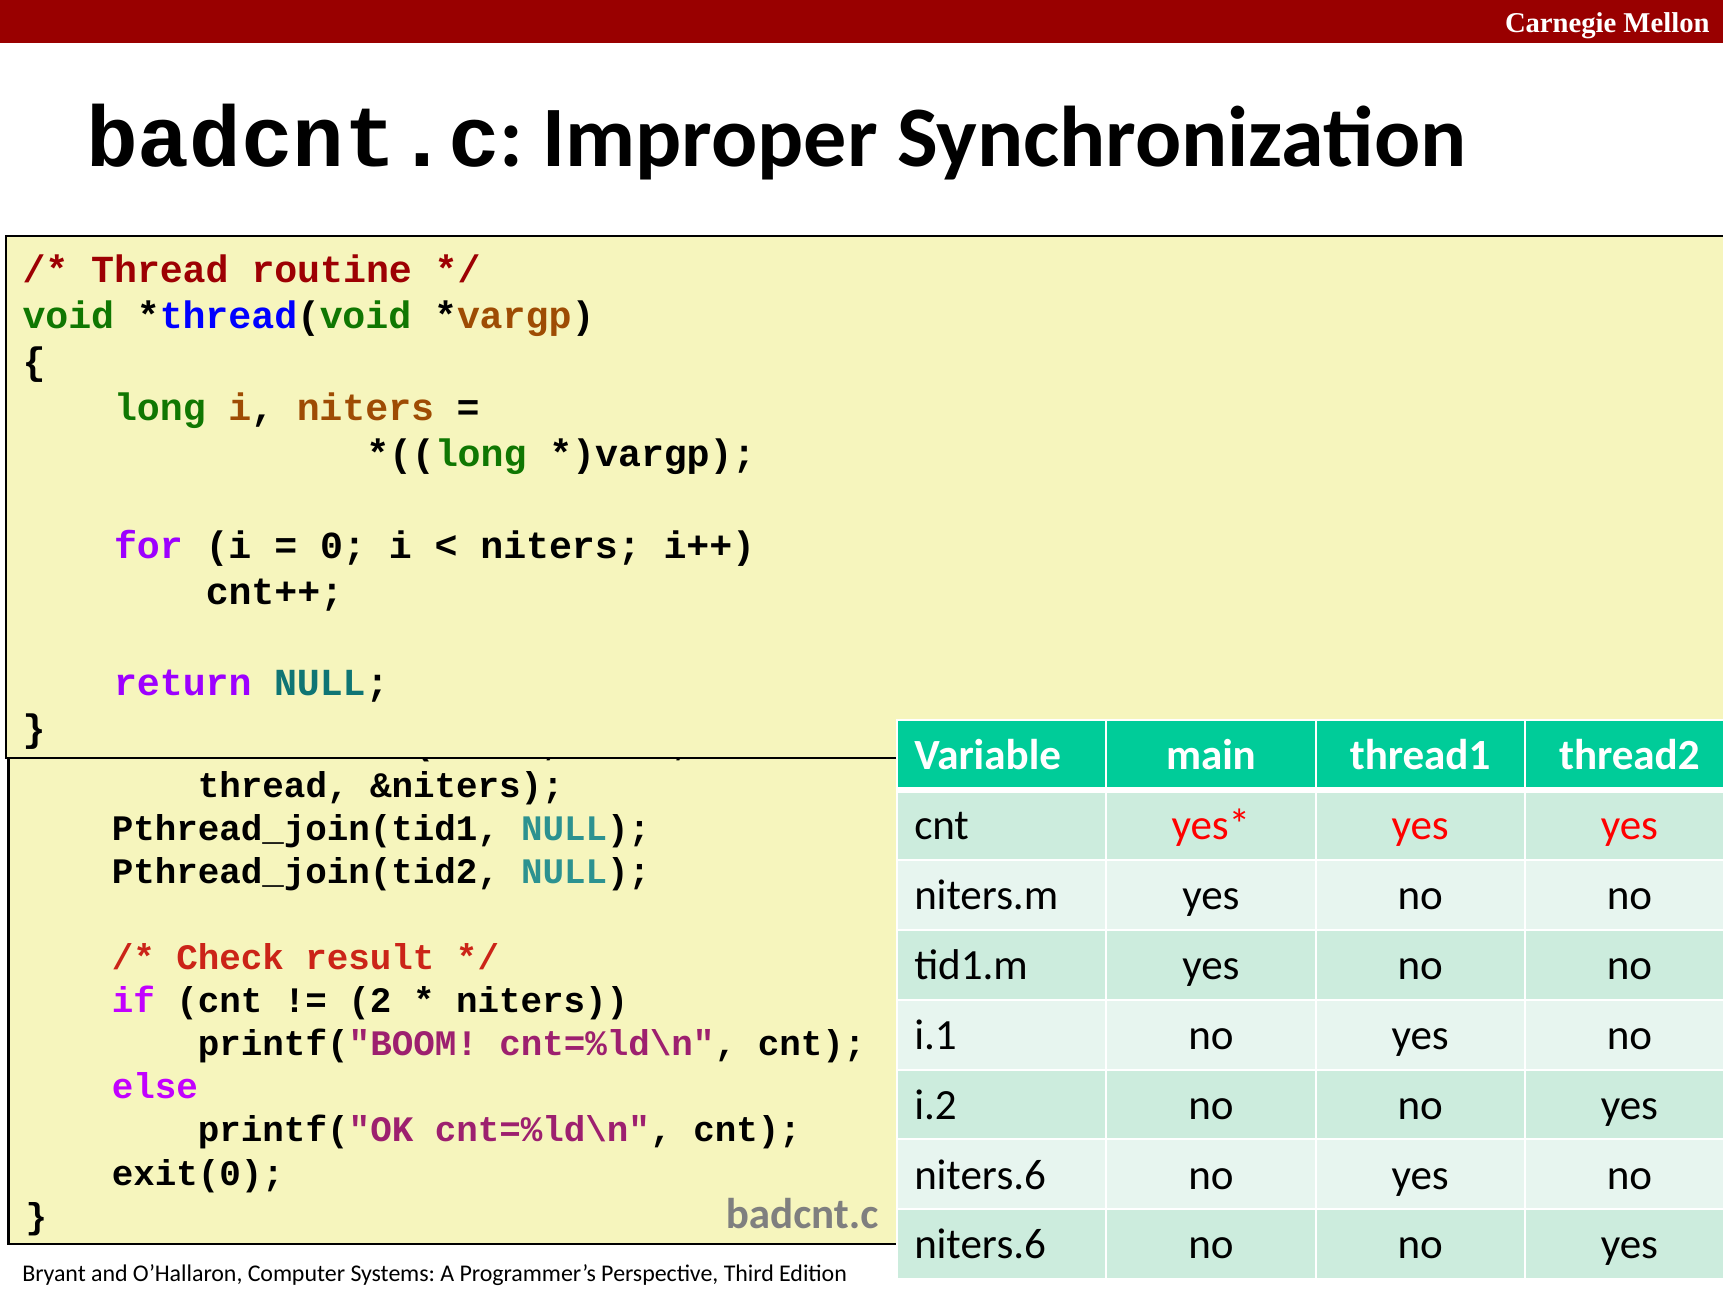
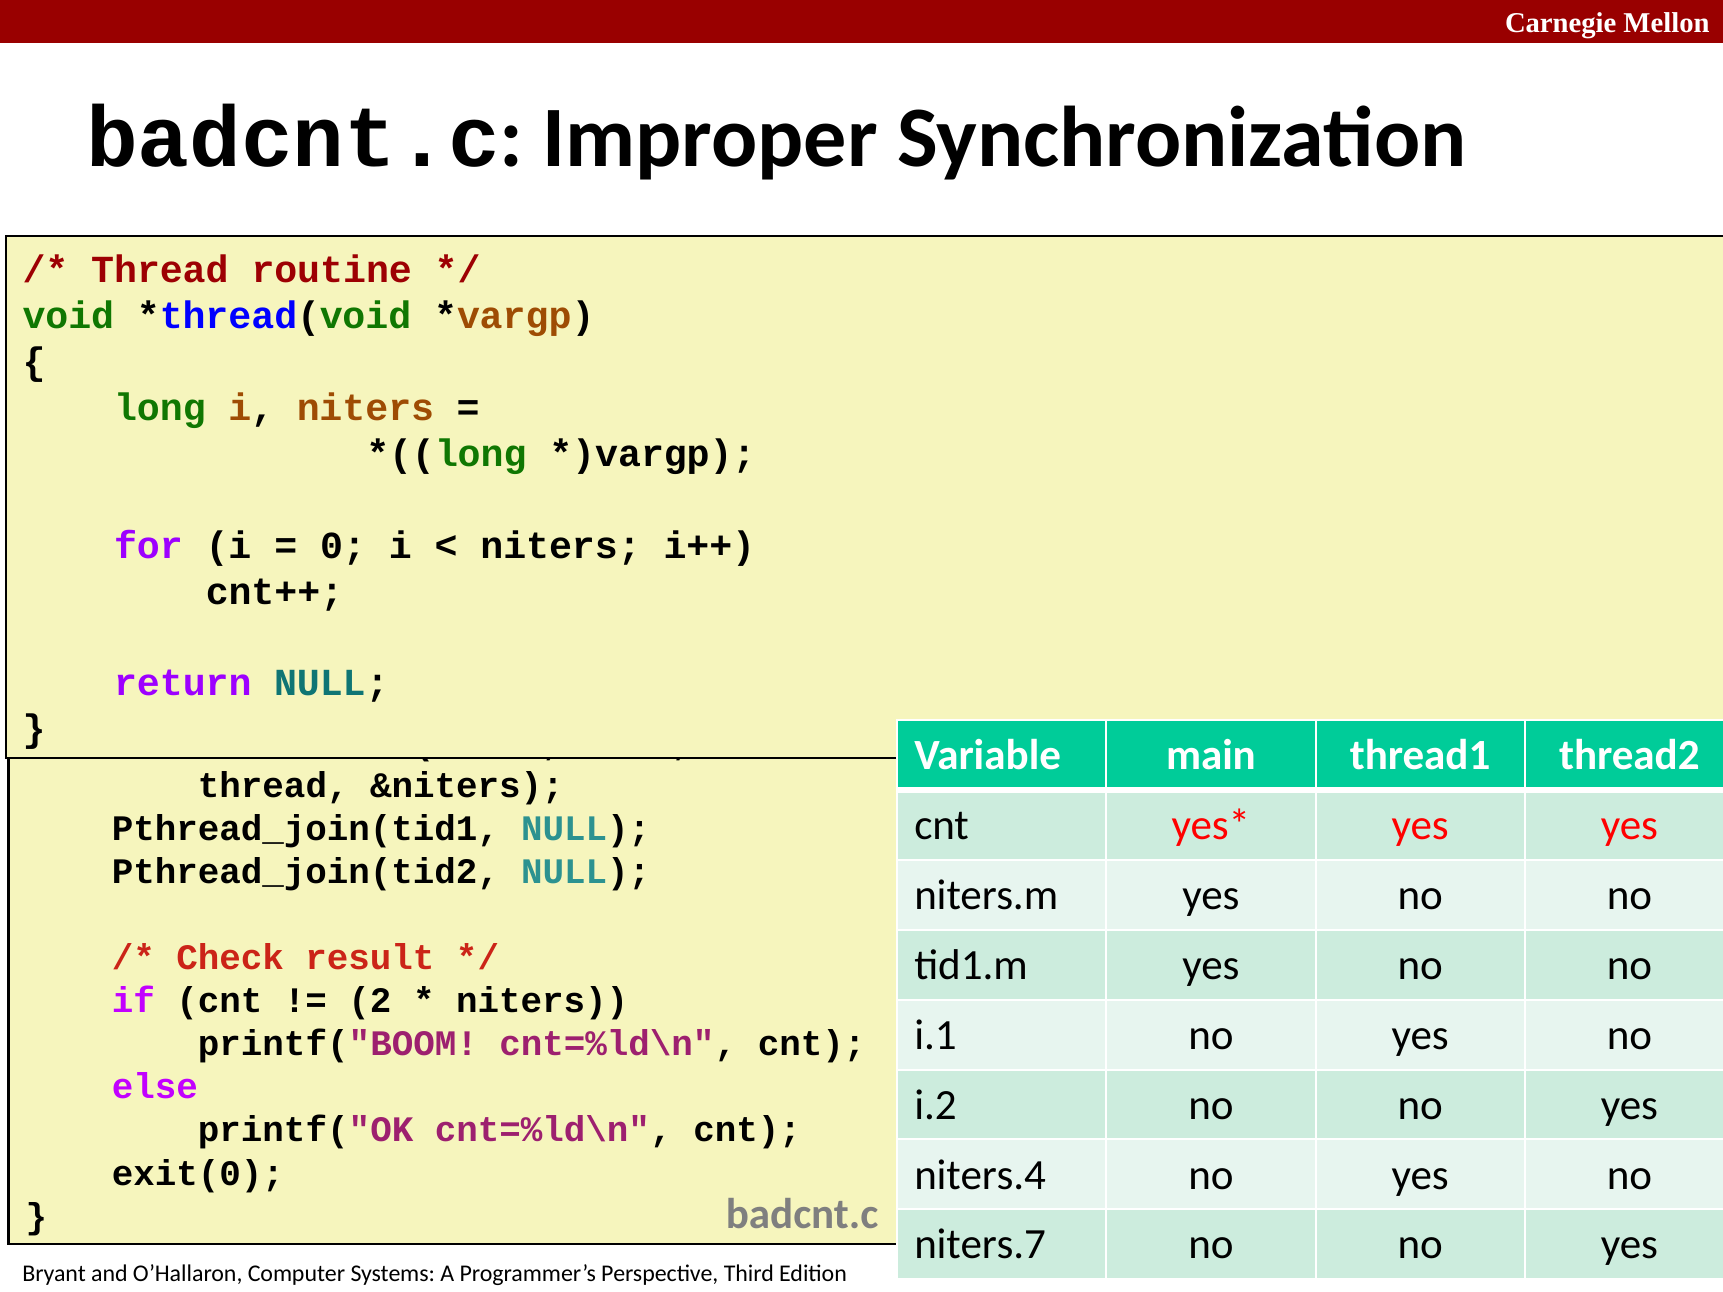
niters.6 at (980, 1175): niters.6 -> niters.4
niters.6 at (980, 1245): niters.6 -> niters.7
